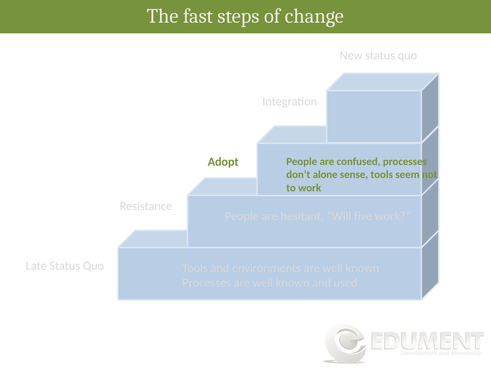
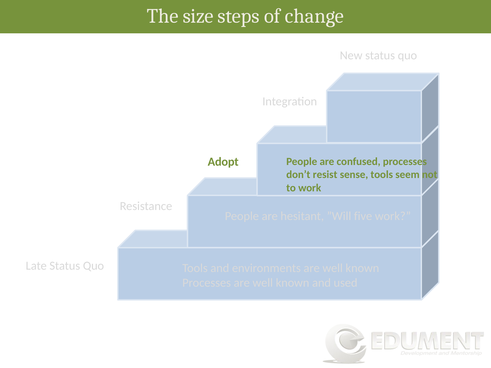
fast: fast -> size
alone: alone -> resist
